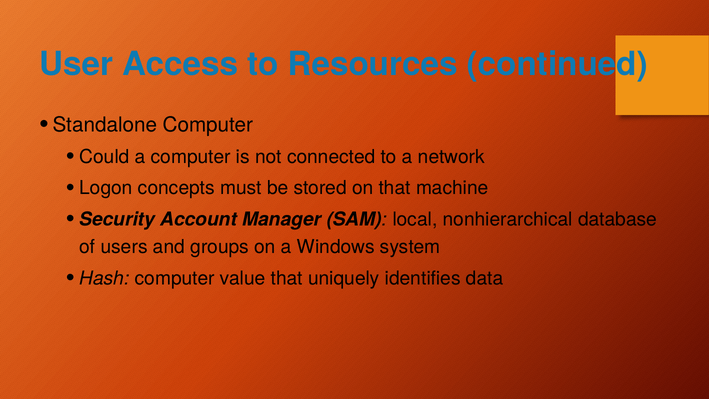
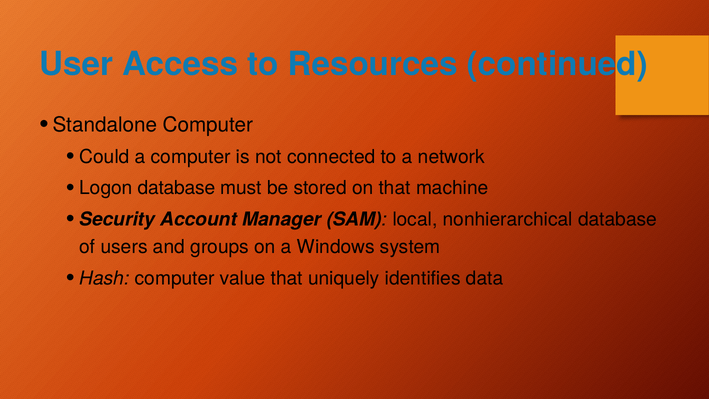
Logon concepts: concepts -> database
